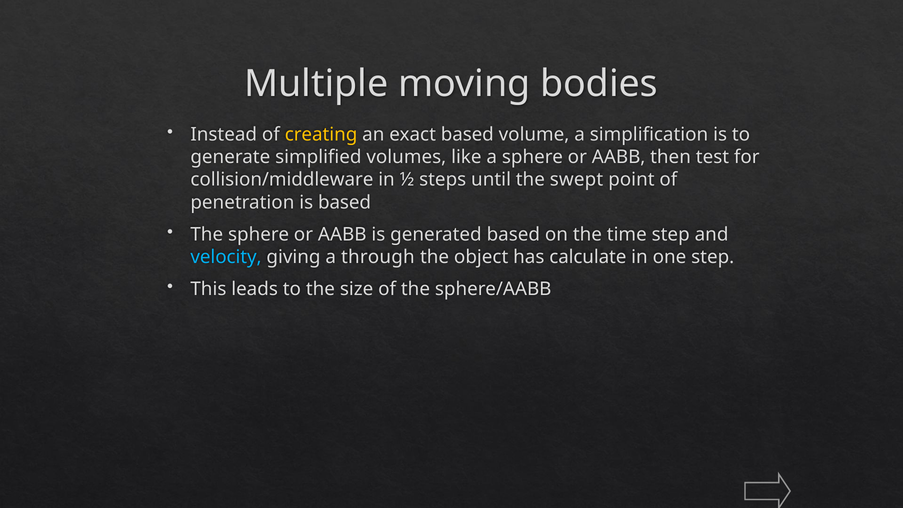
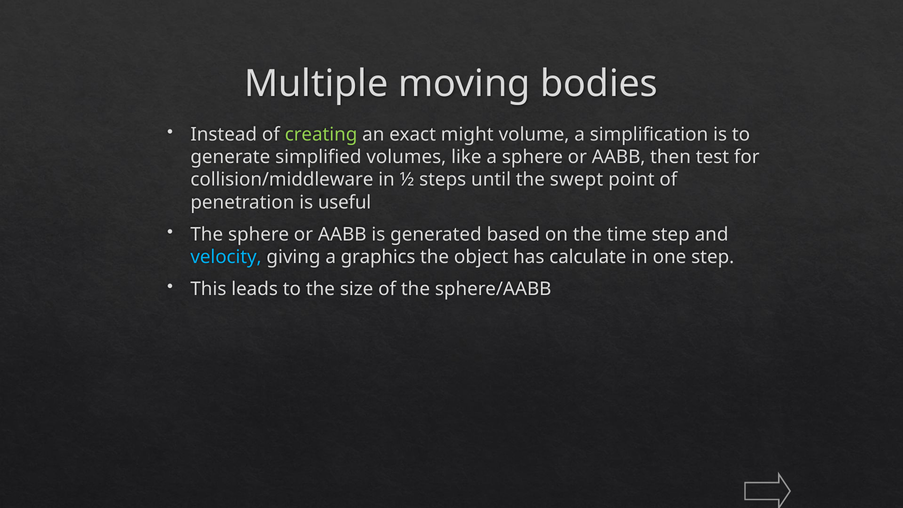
creating colour: yellow -> light green
exact based: based -> might
is based: based -> useful
through: through -> graphics
